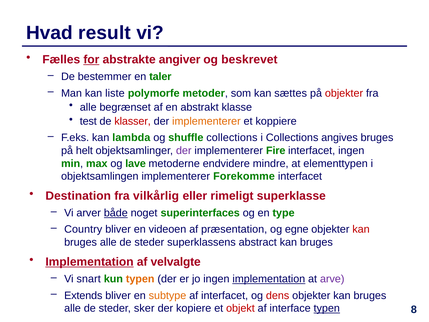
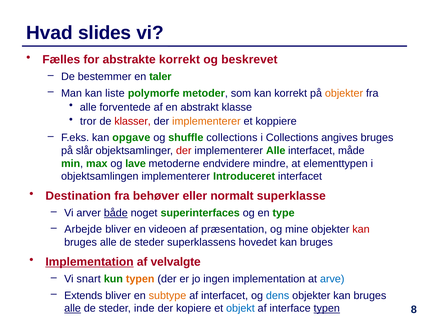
result: result -> slides
for underline: present -> none
abstrakte angiver: angiver -> korrekt
kan sættes: sættes -> korrekt
objekter at (344, 93) colour: red -> orange
begrænset: begrænset -> forventede
test: test -> tror
lambda: lambda -> opgave
helt: helt -> slår
der at (184, 151) colour: purple -> red
implementerer Fire: Fire -> Alle
interfacet ingen: ingen -> måde
Forekomme: Forekomme -> Introduceret
vilkårlig: vilkårlig -> behøver
rimeligt: rimeligt -> normalt
Country: Country -> Arbejde
egne: egne -> mine
abstract: abstract -> hovedet
implementation at (269, 279) underline: present -> none
arve colour: purple -> blue
dens colour: red -> blue
alle at (73, 308) underline: none -> present
sker: sker -> inde
objekt colour: red -> blue
